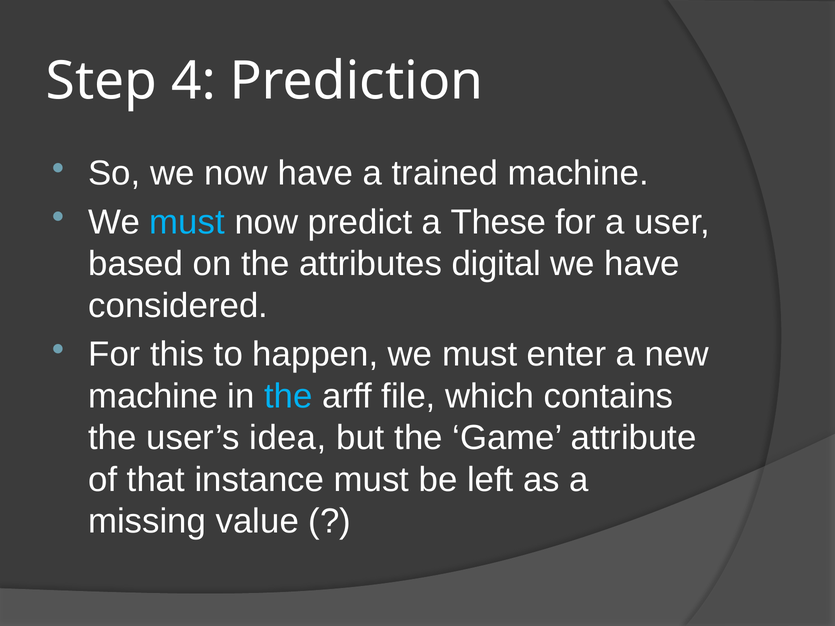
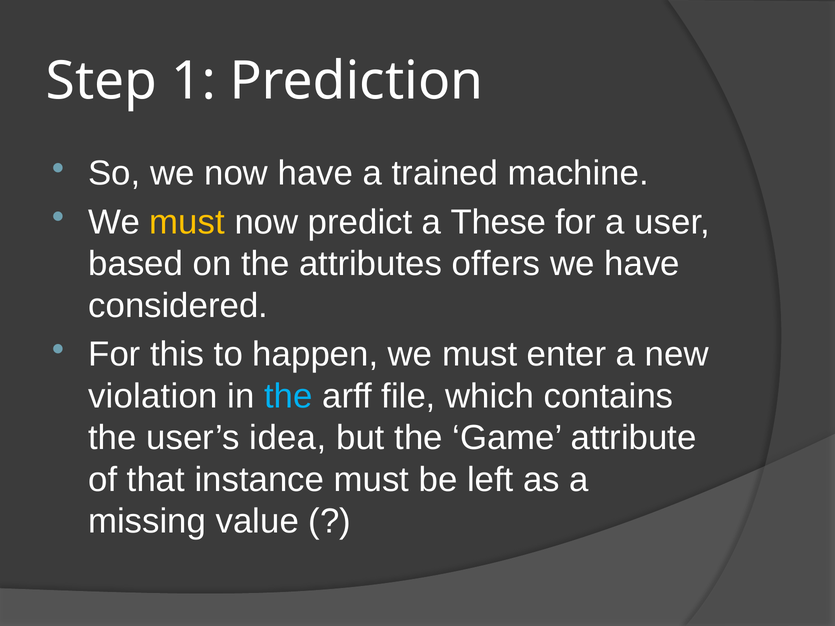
4: 4 -> 1
must at (187, 222) colour: light blue -> yellow
digital: digital -> offers
machine at (153, 396): machine -> violation
